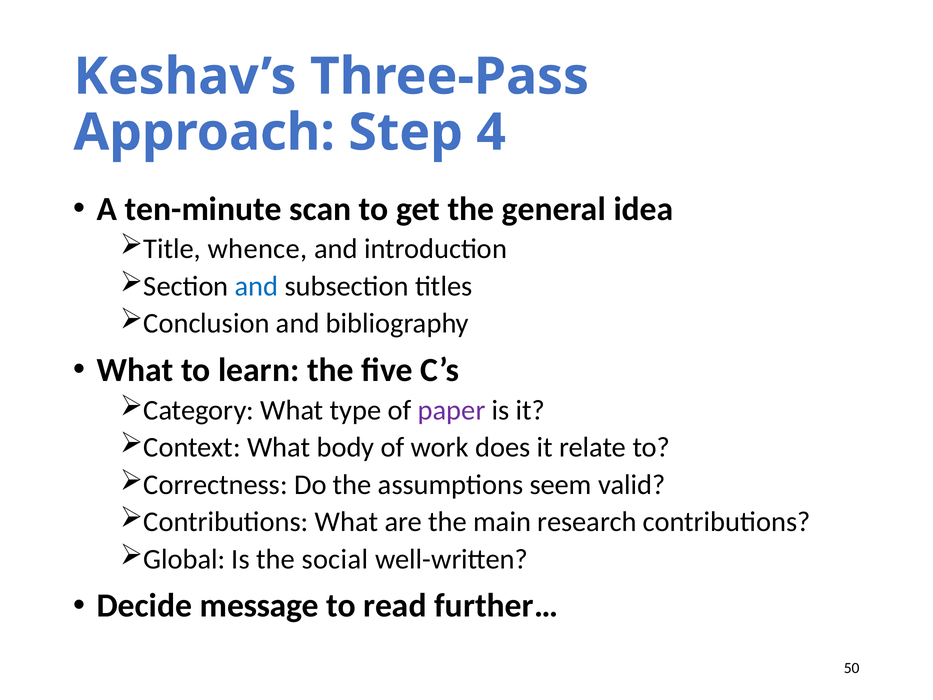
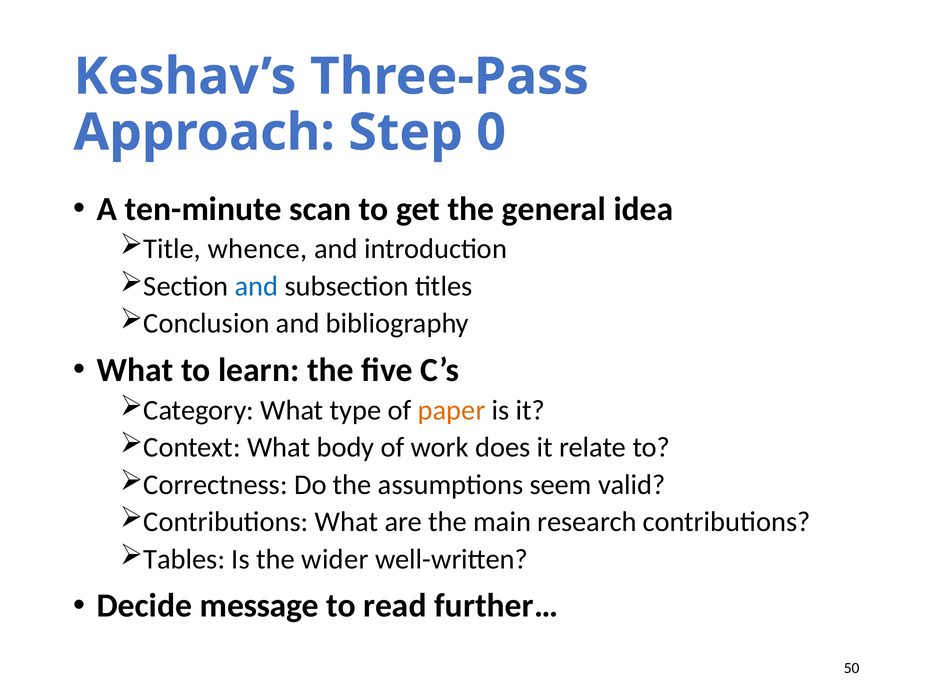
4: 4 -> 0
paper colour: purple -> orange
Global: Global -> Tables
social: social -> wider
